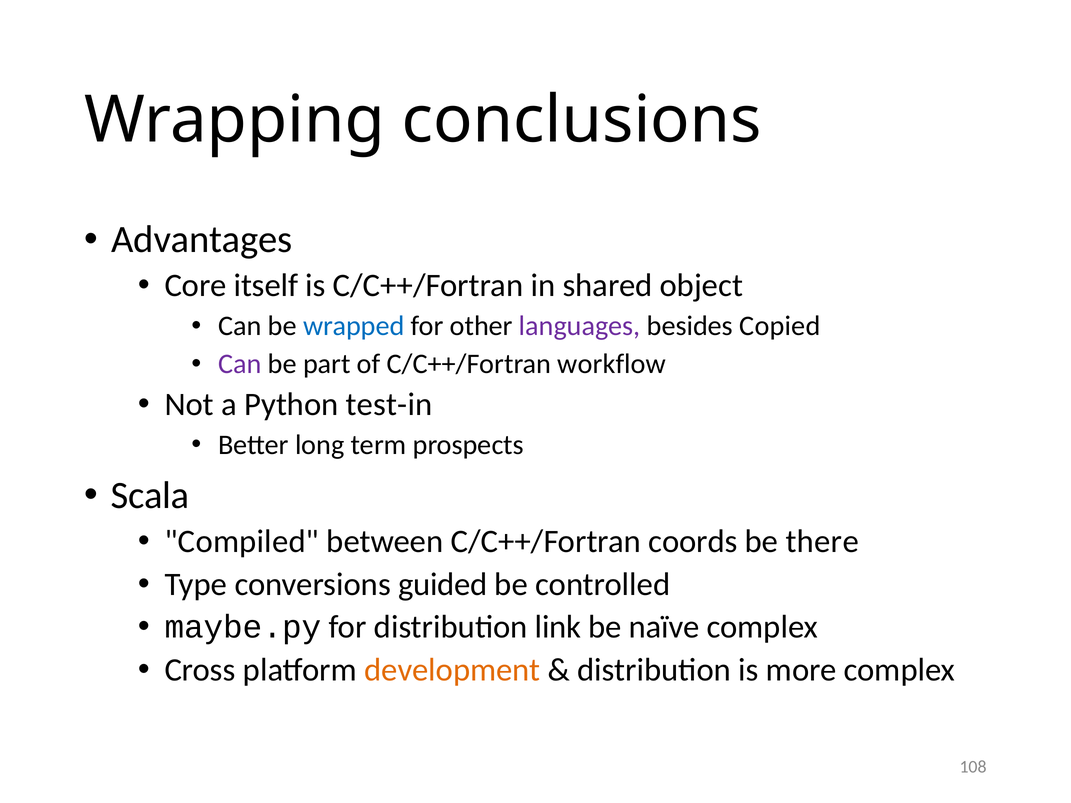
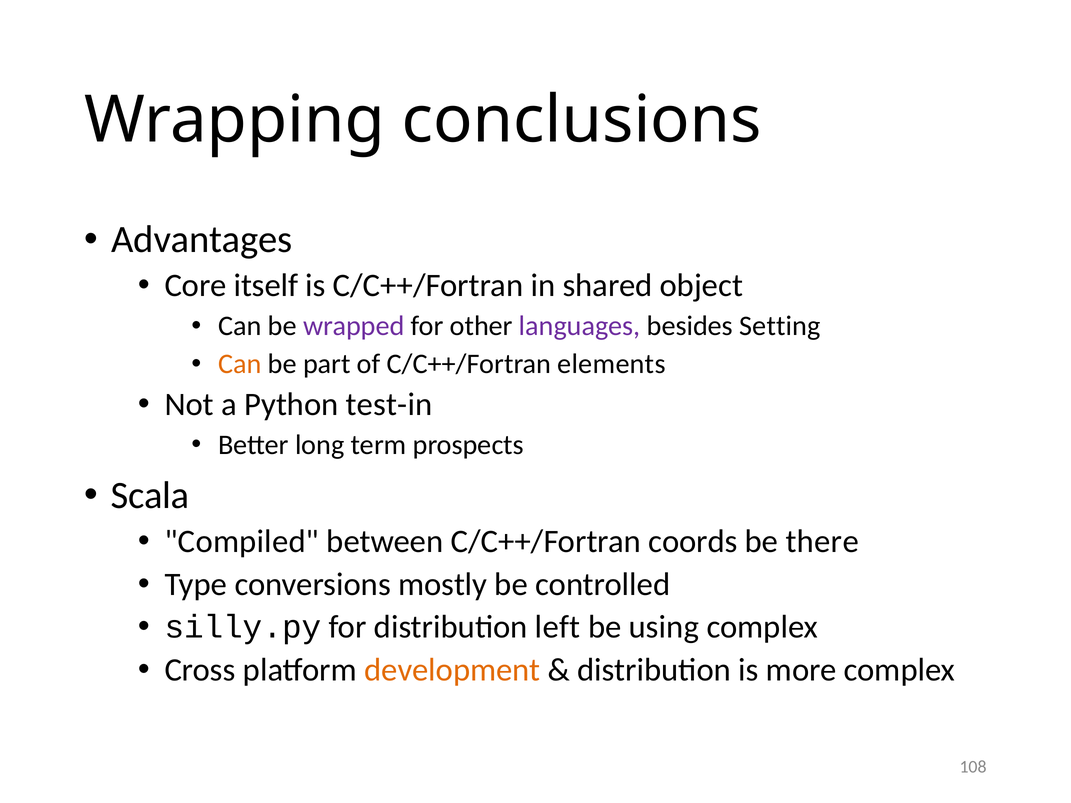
wrapped colour: blue -> purple
Copied: Copied -> Setting
Can at (240, 364) colour: purple -> orange
workflow: workflow -> elements
guided: guided -> mostly
maybe.py: maybe.py -> silly.py
link: link -> left
naïve: naïve -> using
